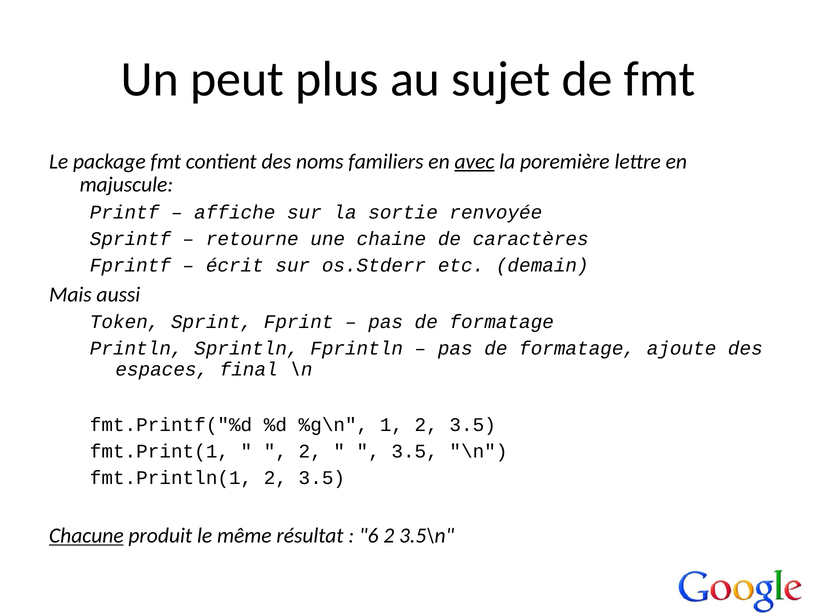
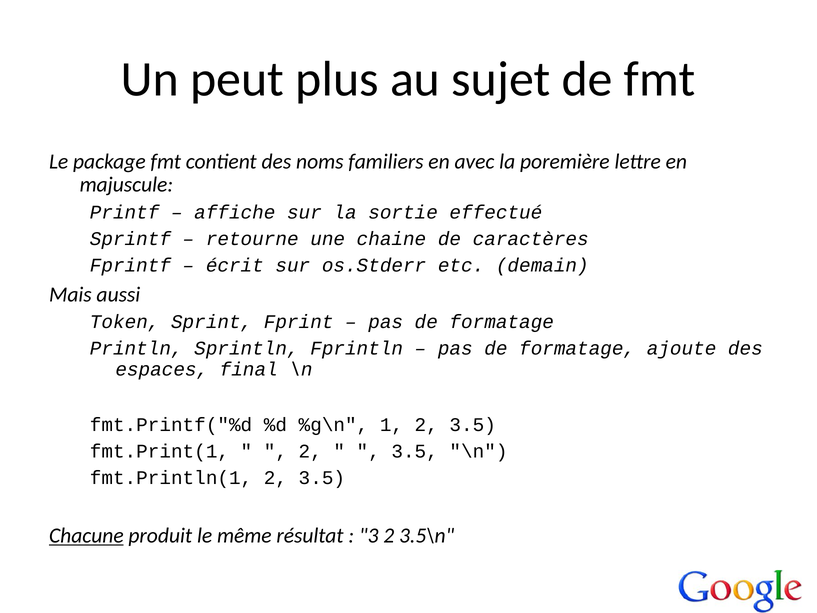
avec underline: present -> none
renvoyée: renvoyée -> effectué
6: 6 -> 3
